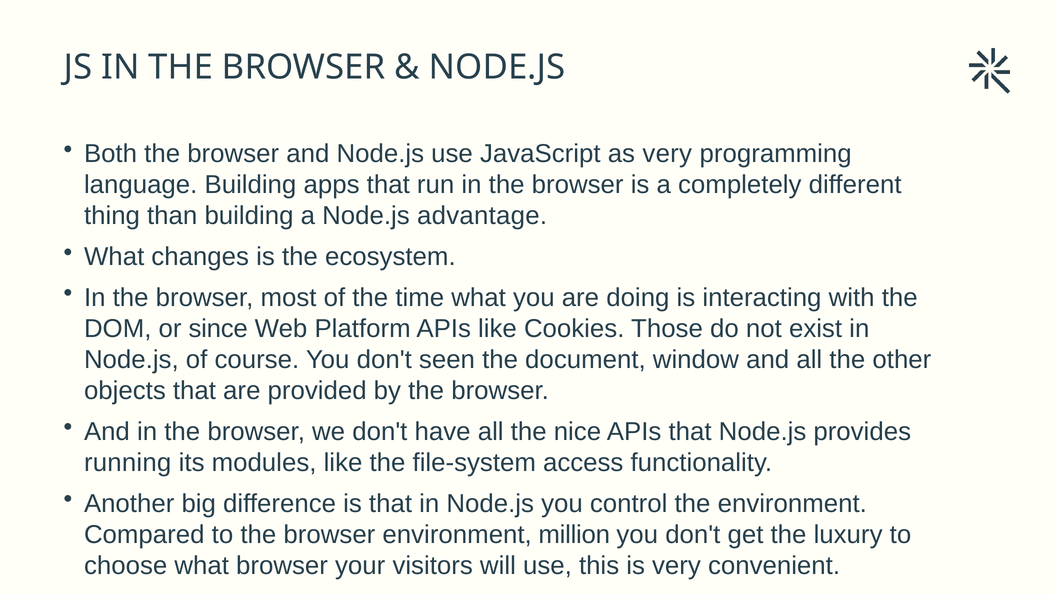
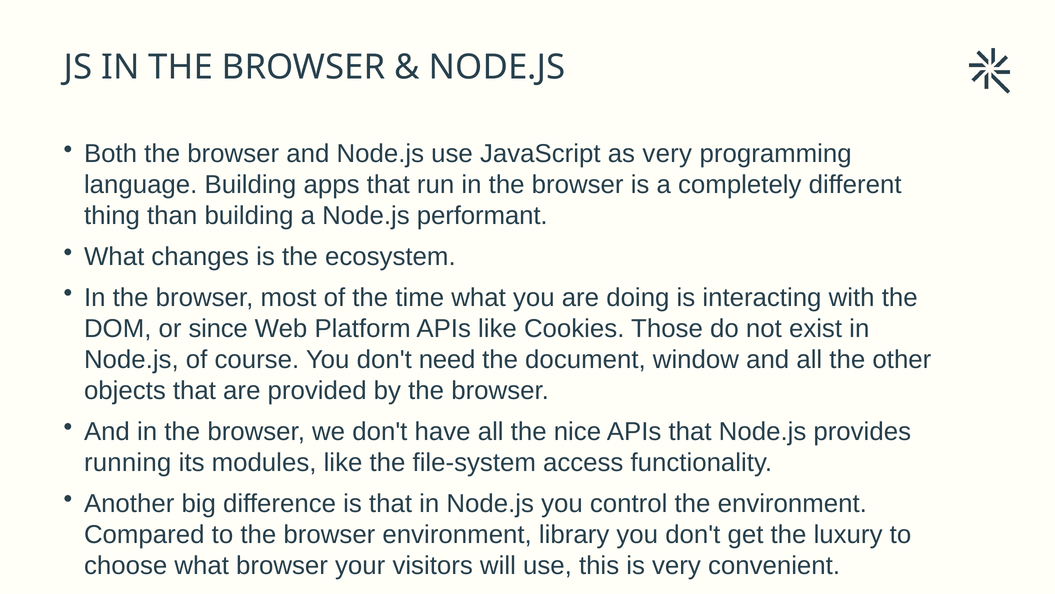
advantage: advantage -> performant
seen: seen -> need
million: million -> library
